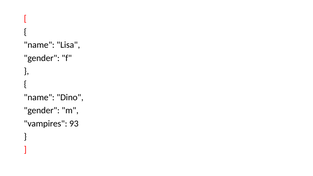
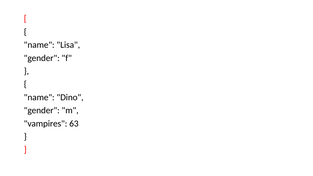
93: 93 -> 63
